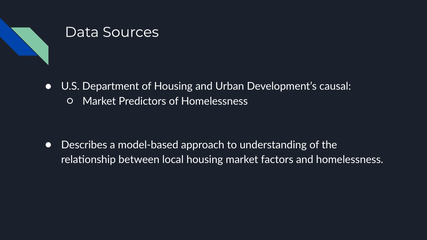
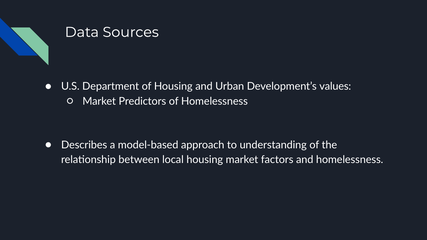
causal: causal -> values
